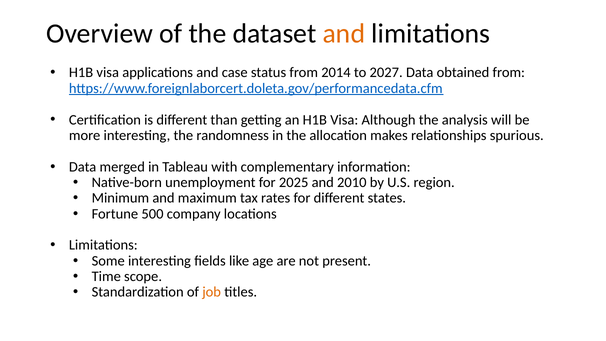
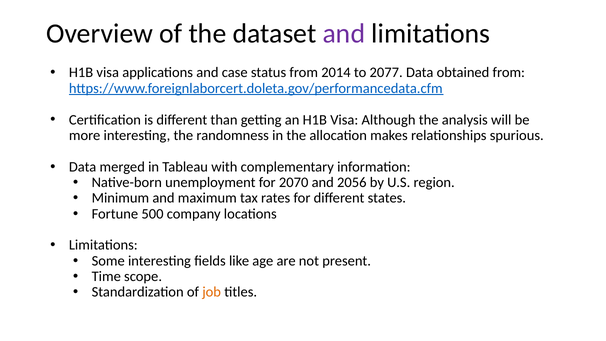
and at (344, 34) colour: orange -> purple
2027: 2027 -> 2077
2025: 2025 -> 2070
2010: 2010 -> 2056
